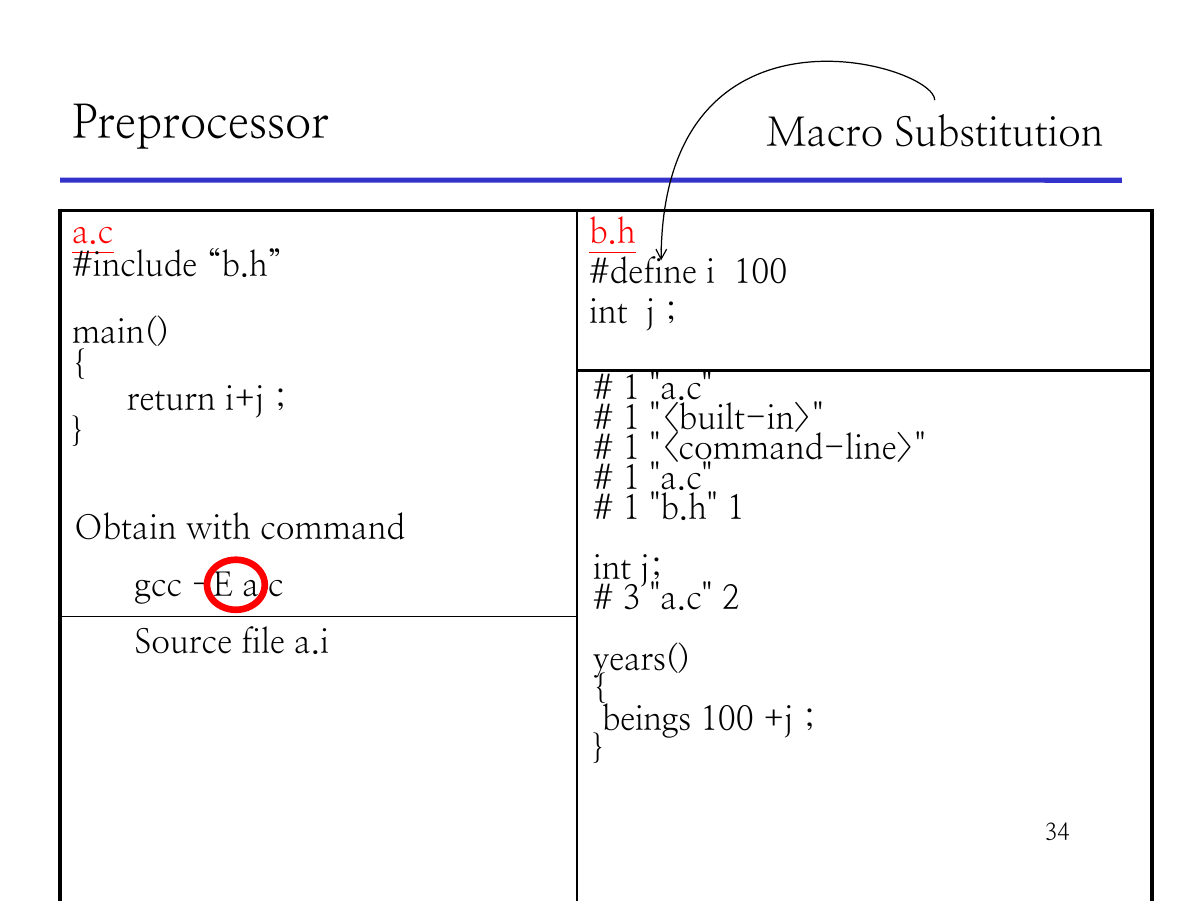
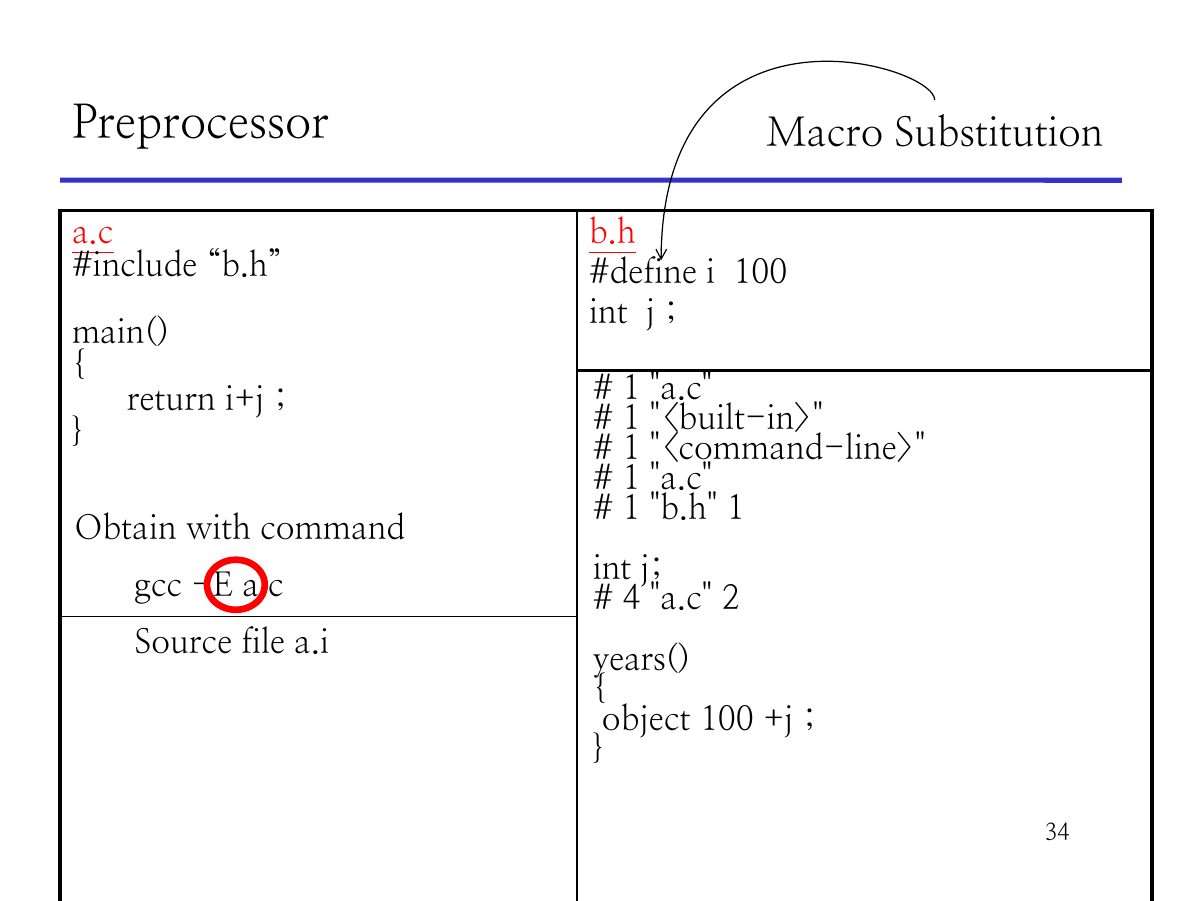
3: 3 -> 4
beings: beings -> object
